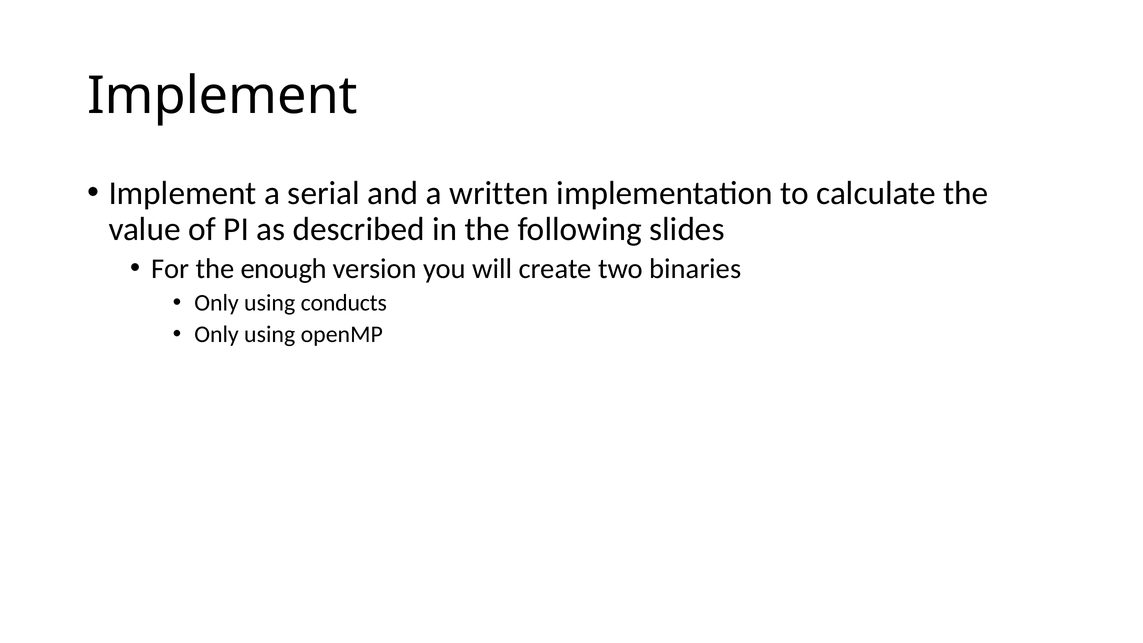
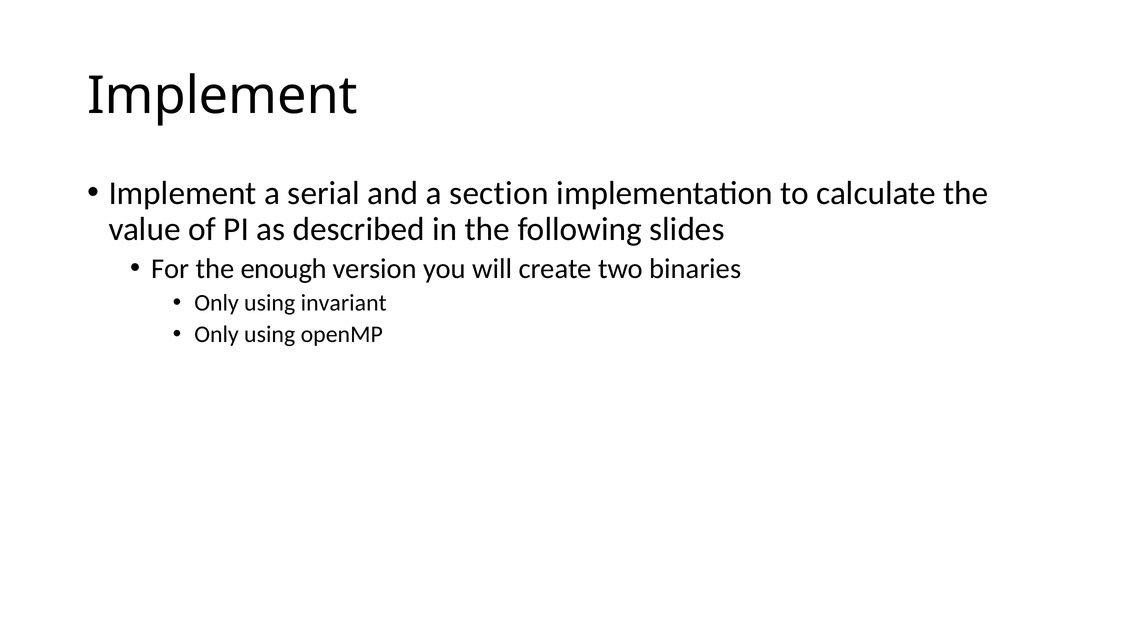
written: written -> section
conducts: conducts -> invariant
